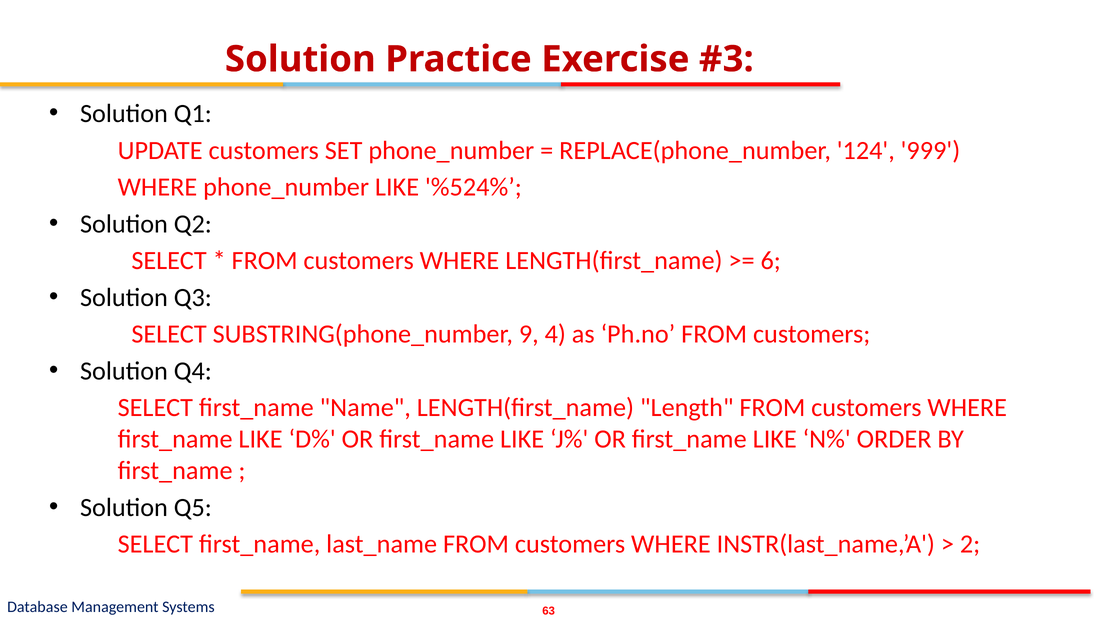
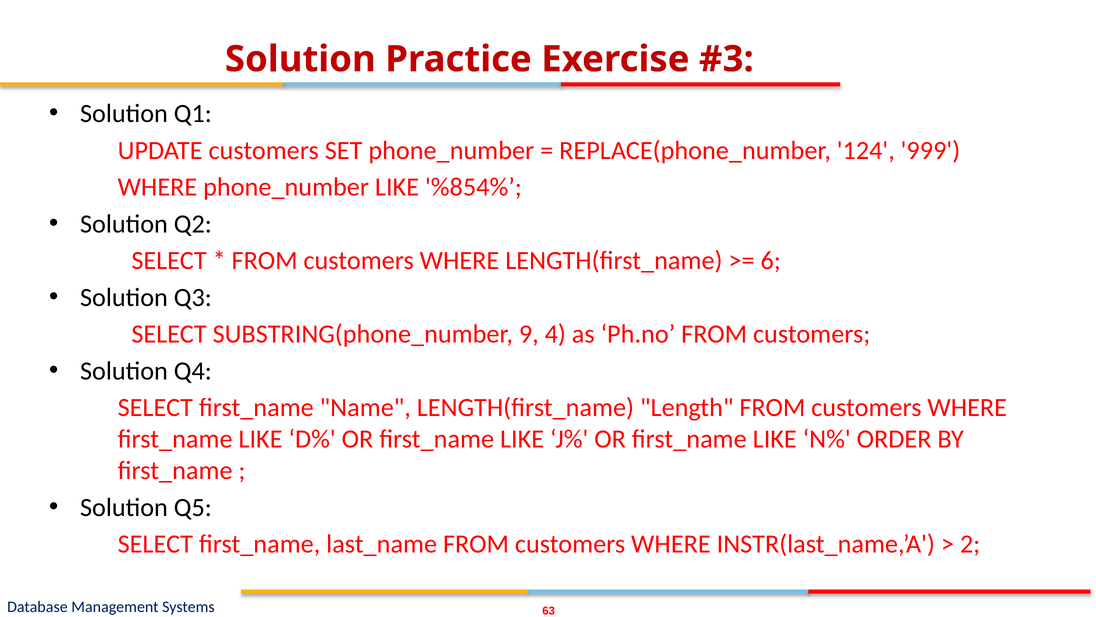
%524%: %524% -> %854%
